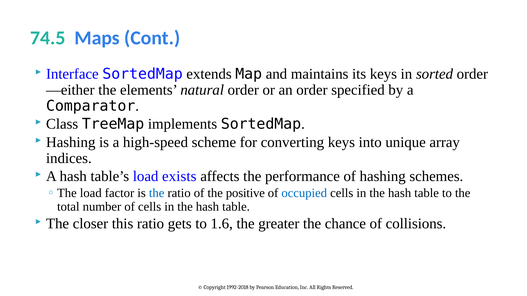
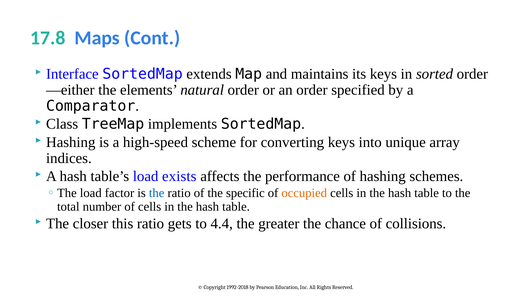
74.5: 74.5 -> 17.8
positive: positive -> specific
occupied colour: blue -> orange
1.6: 1.6 -> 4.4
